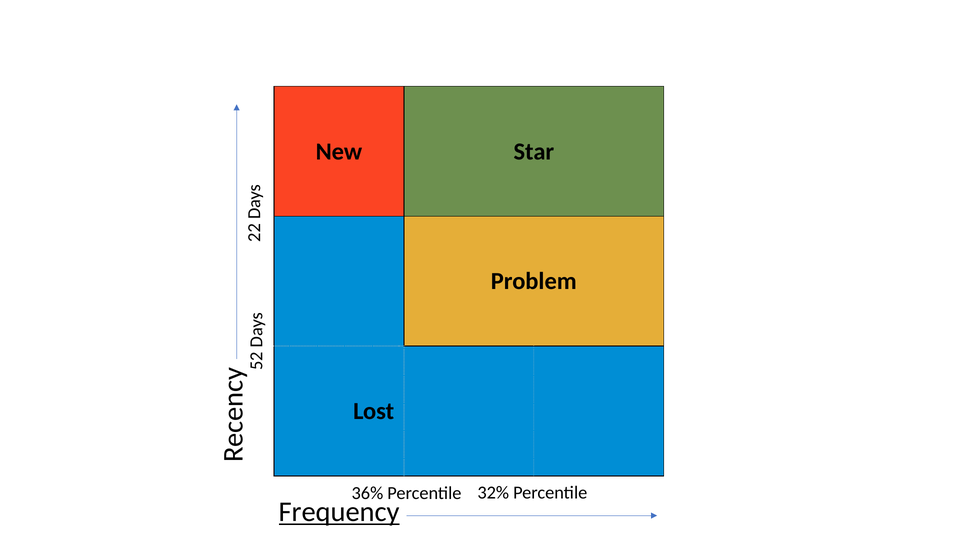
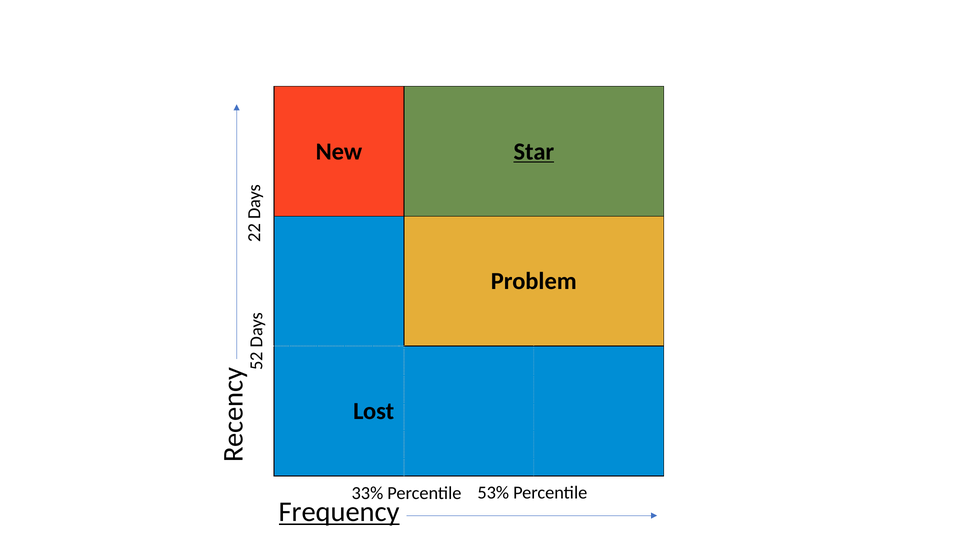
Star underline: none -> present
32%: 32% -> 53%
36%: 36% -> 33%
